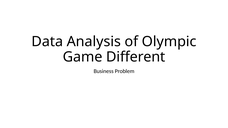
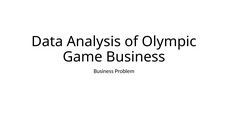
Game Different: Different -> Business
